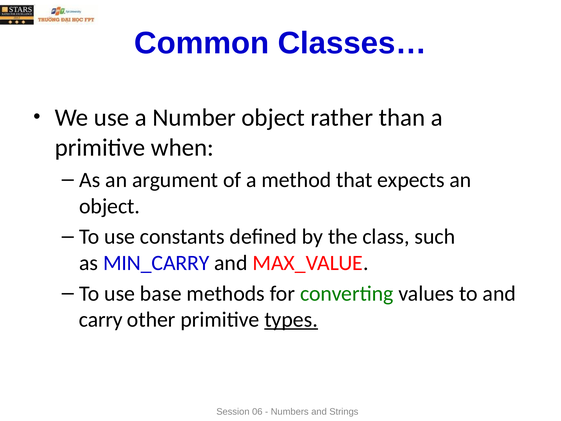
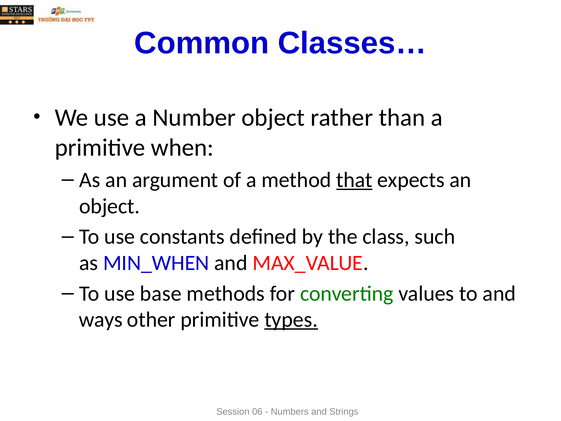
that underline: none -> present
MIN_CARRY: MIN_CARRY -> MIN_WHEN
carry: carry -> ways
